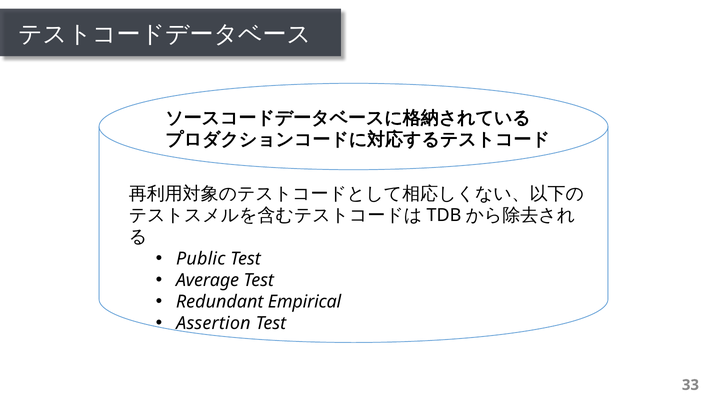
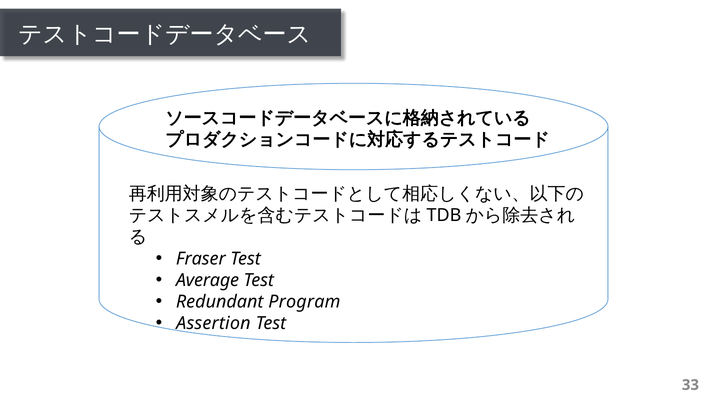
Public: Public -> Fraser
Empirical: Empirical -> Program
